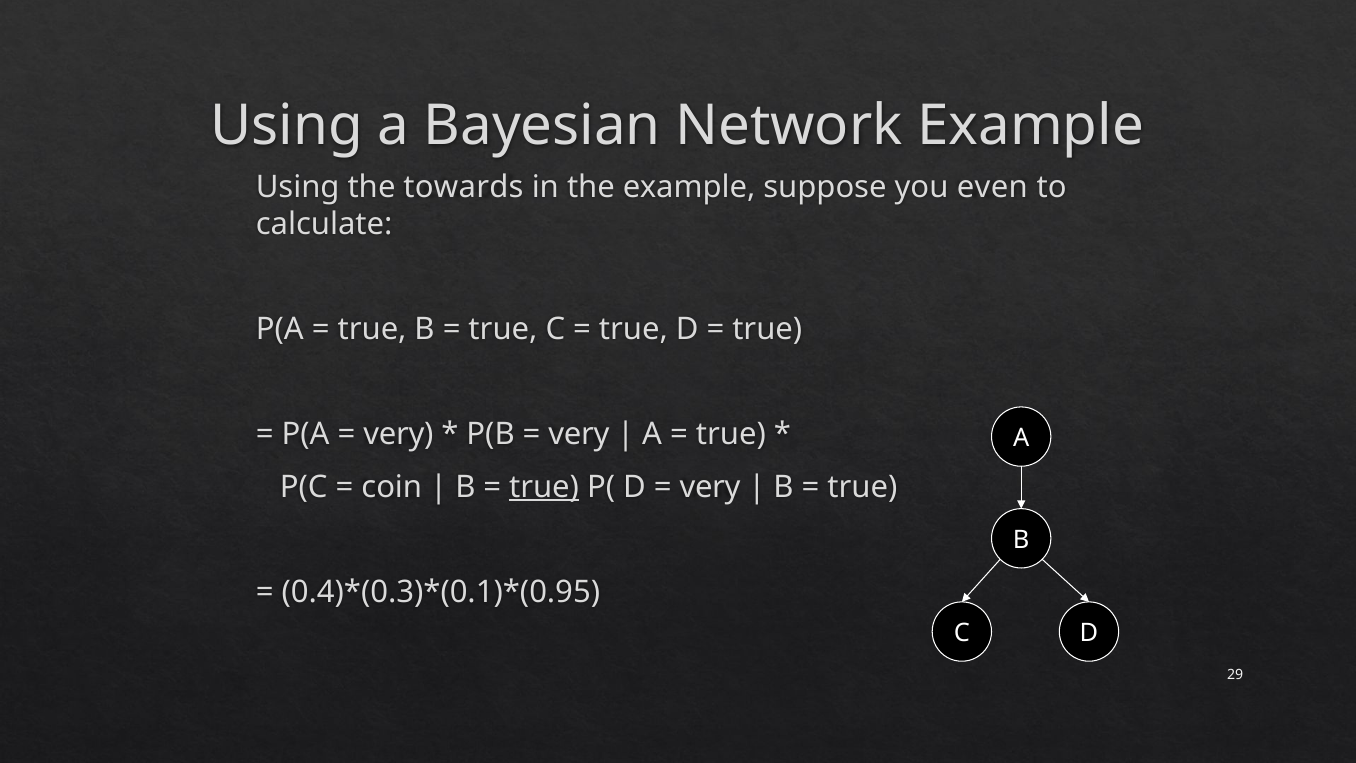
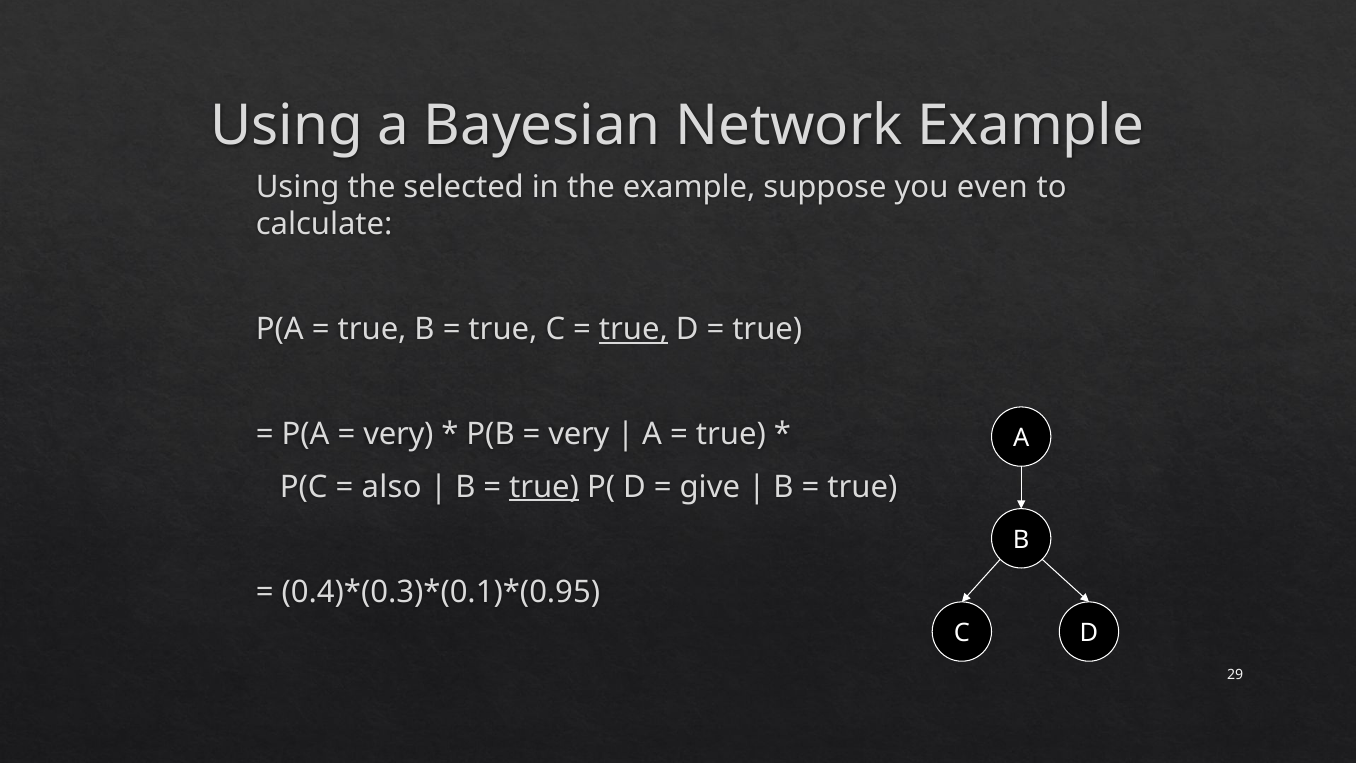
towards: towards -> selected
true at (633, 329) underline: none -> present
coin: coin -> also
very at (710, 487): very -> give
